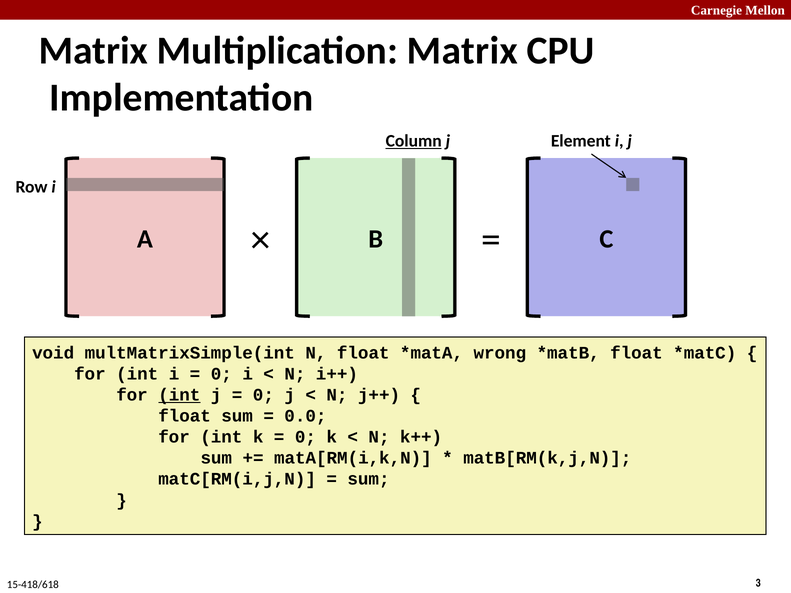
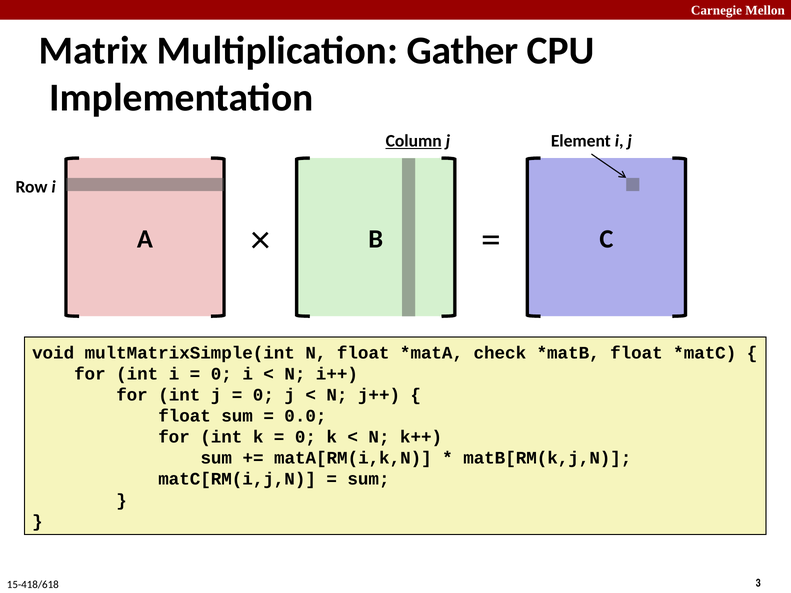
Multiplication Matrix: Matrix -> Gather
wrong: wrong -> check
int at (179, 395) underline: present -> none
